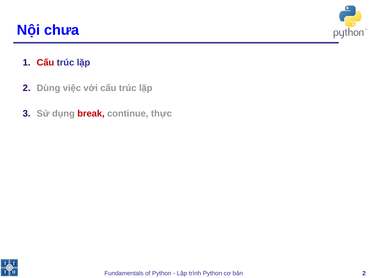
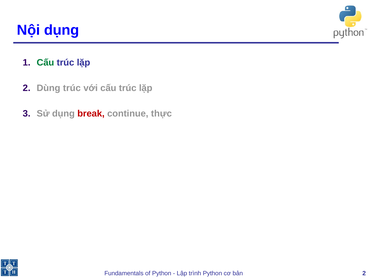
Nội chưa: chưa -> dụng
Cấu at (45, 63) colour: red -> green
Dùng việc: việc -> trúc
